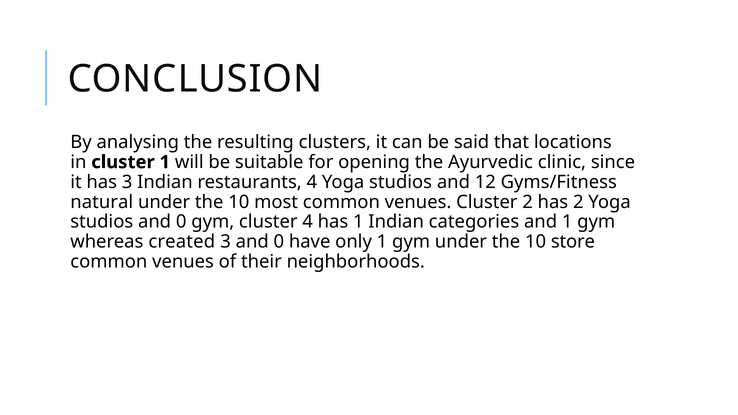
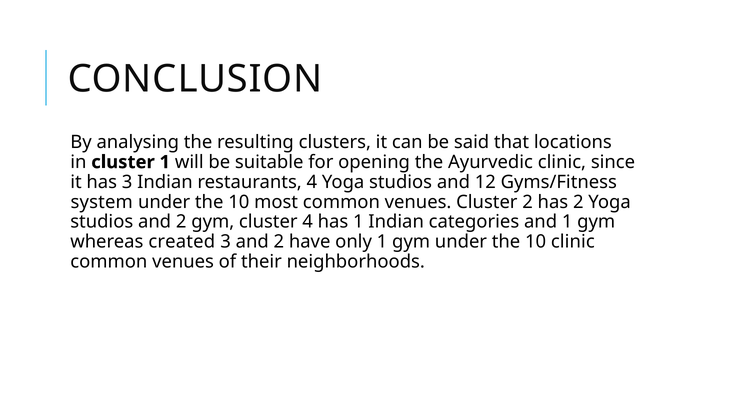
natural: natural -> system
studios and 0: 0 -> 2
3 and 0: 0 -> 2
10 store: store -> clinic
